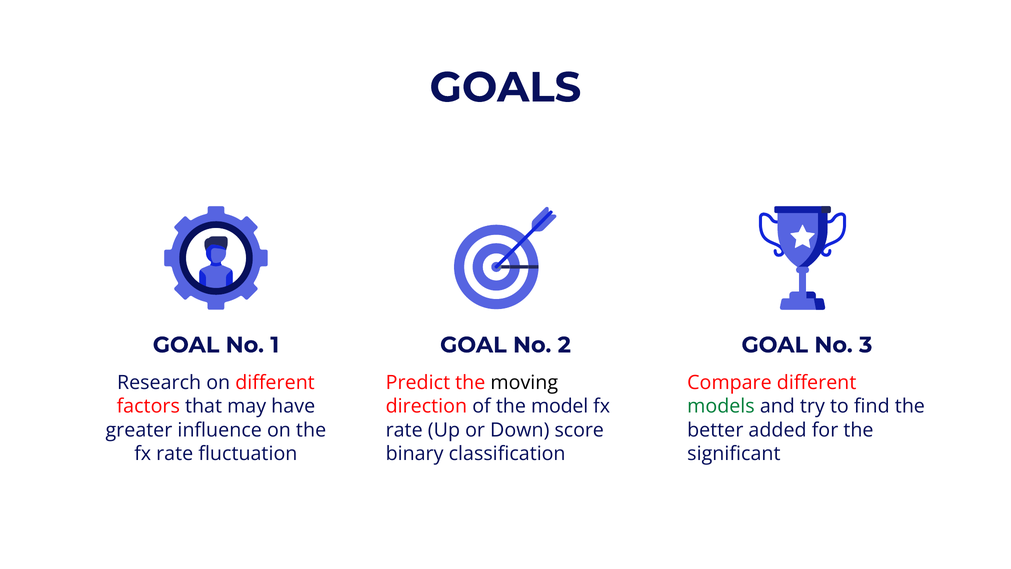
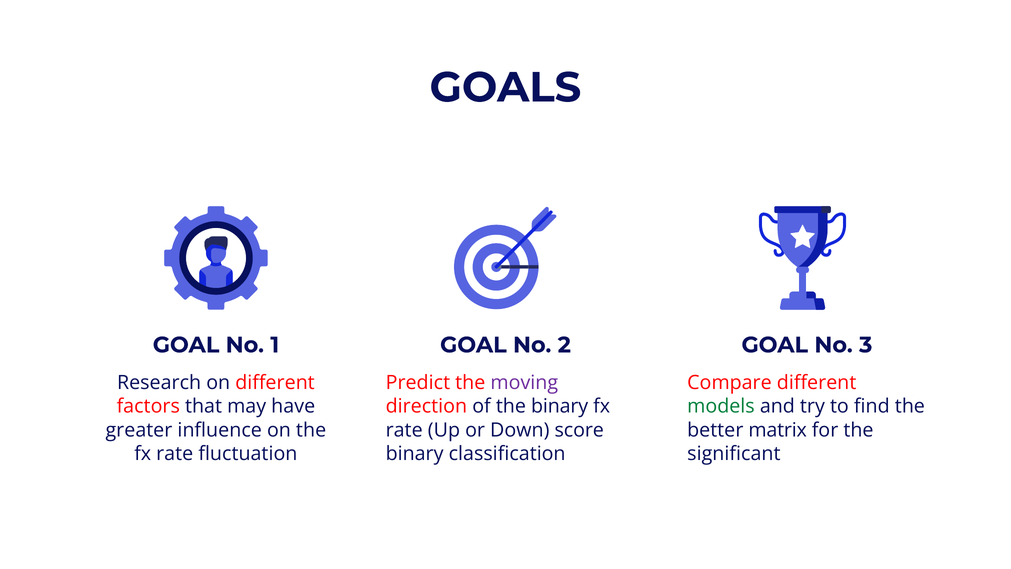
moving colour: black -> purple
the model: model -> binary
added: added -> matrix
